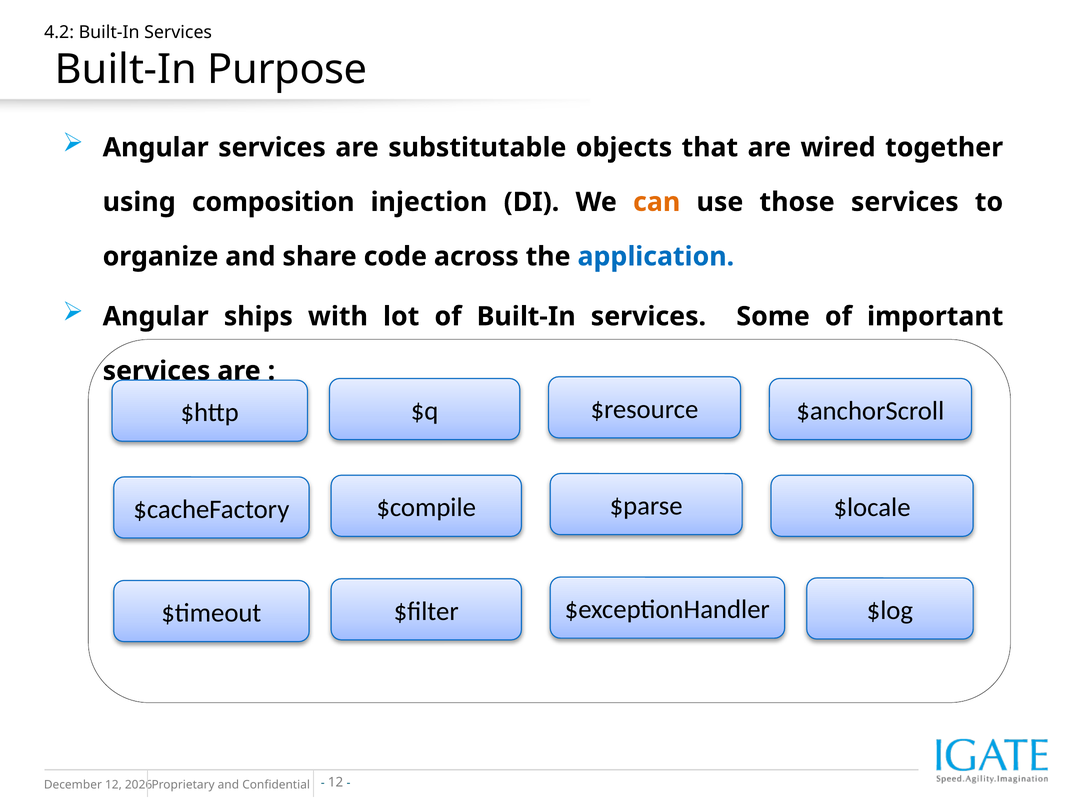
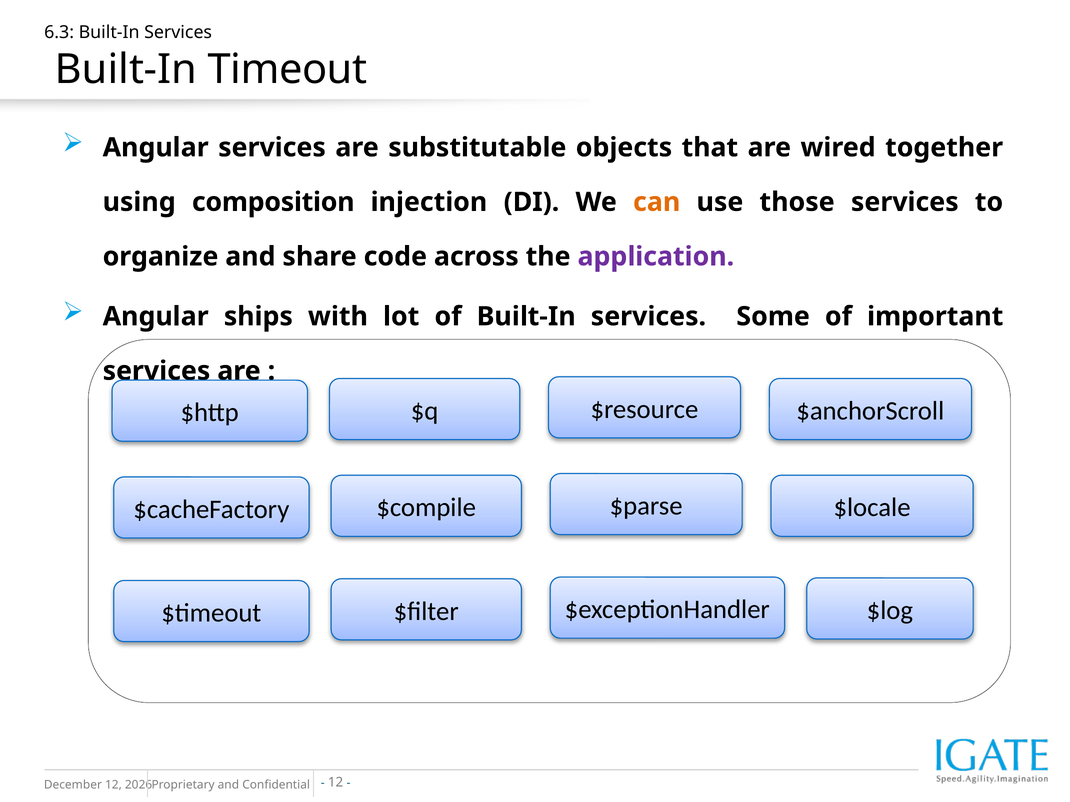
4.2: 4.2 -> 6.3
Purpose: Purpose -> Timeout
application colour: blue -> purple
